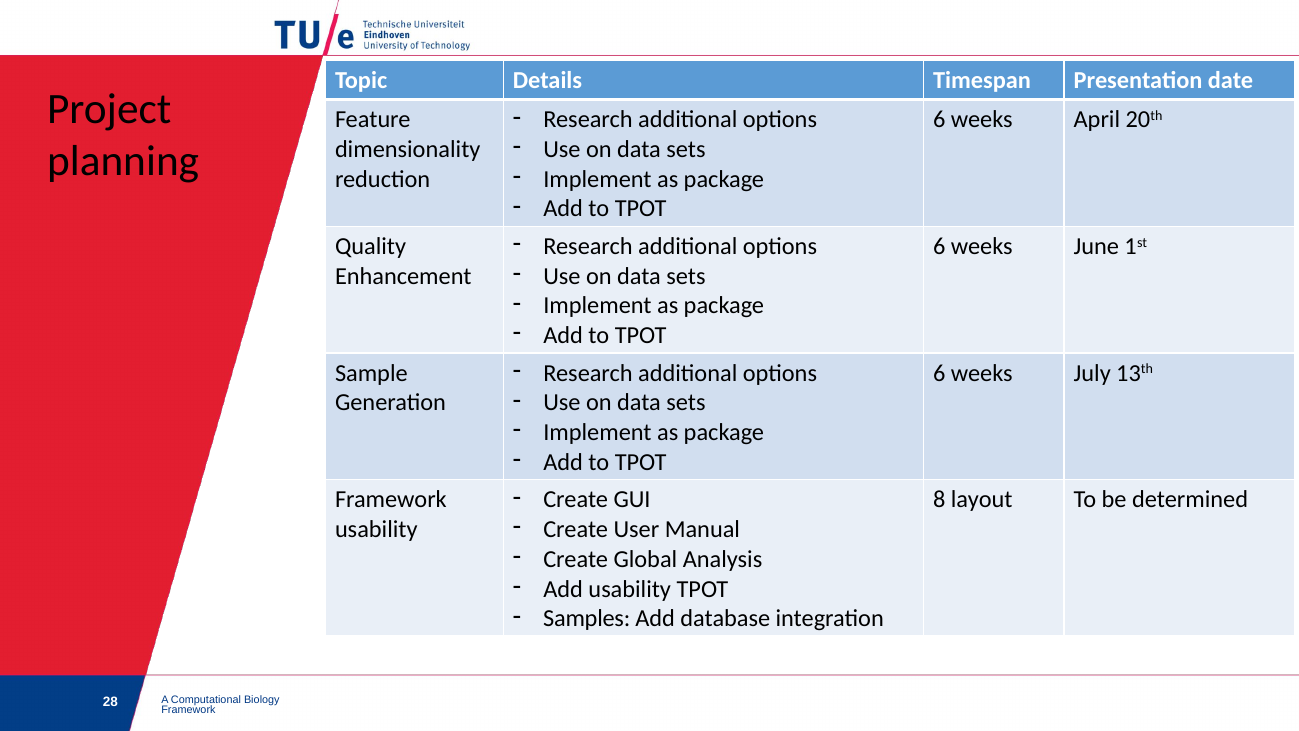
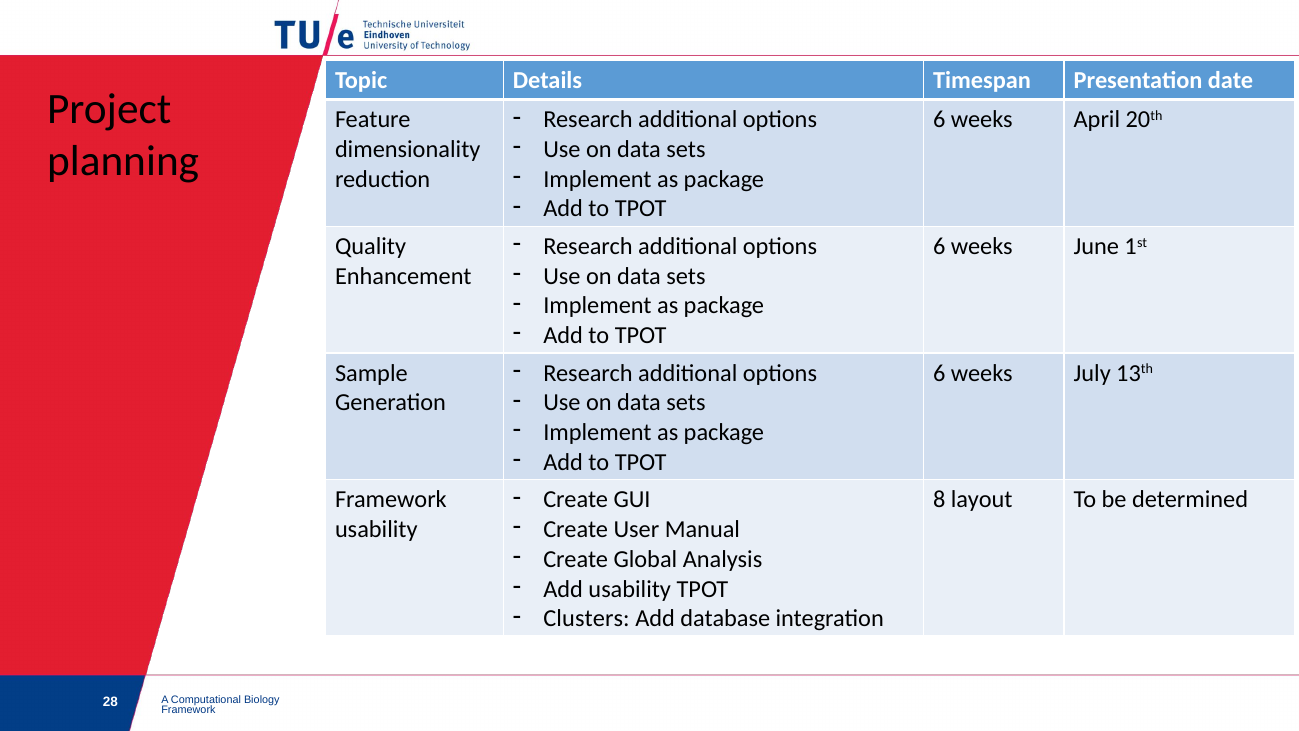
Samples: Samples -> Clusters
